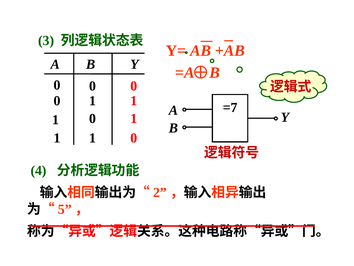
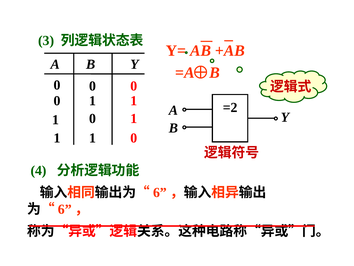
=7: =7 -> =2
2 at (160, 192): 2 -> 6
5 at (65, 209): 5 -> 6
